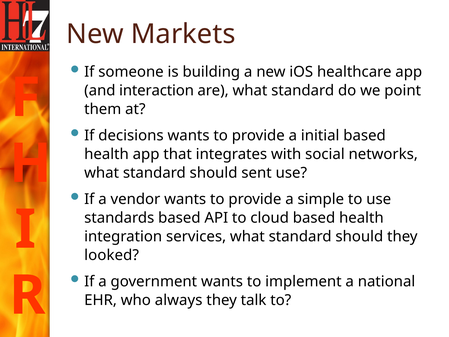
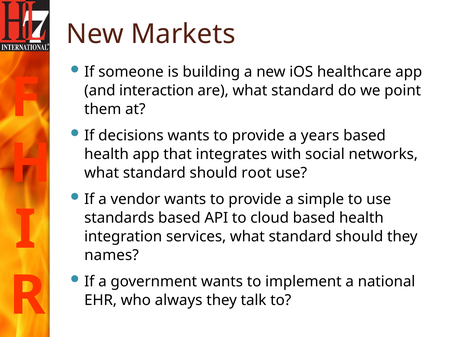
initial: initial -> years
sent: sent -> root
looked: looked -> names
